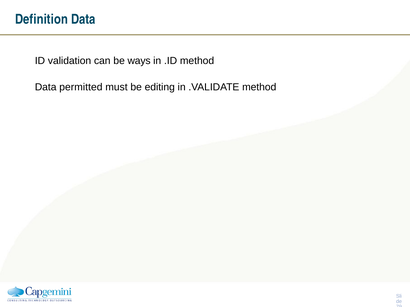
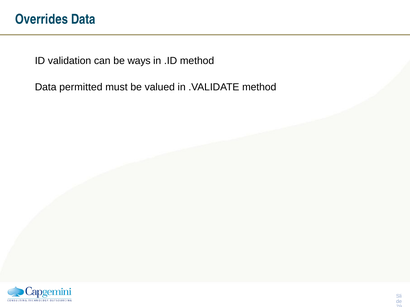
Definition: Definition -> Overrides
editing: editing -> valued
